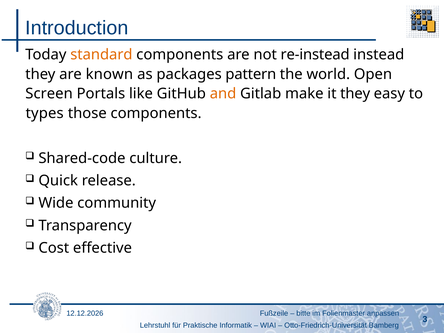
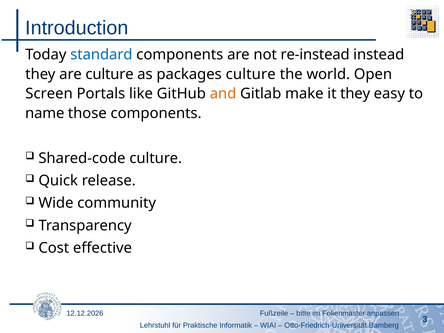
standard colour: orange -> blue
are known: known -> culture
packages pattern: pattern -> culture
types: types -> name
